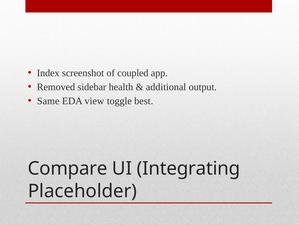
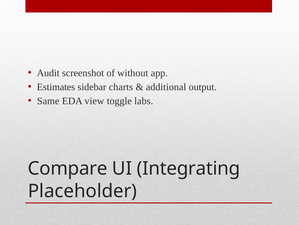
Index: Index -> Audit
coupled: coupled -> without
Removed: Removed -> Estimates
health: health -> charts
best: best -> labs
